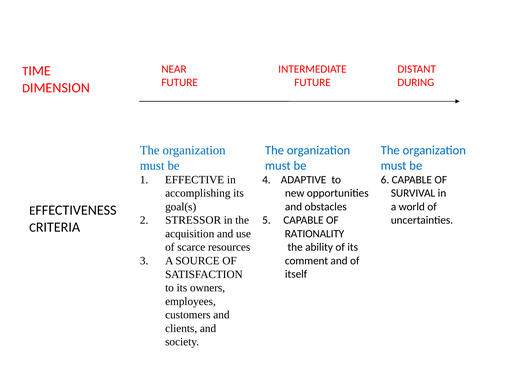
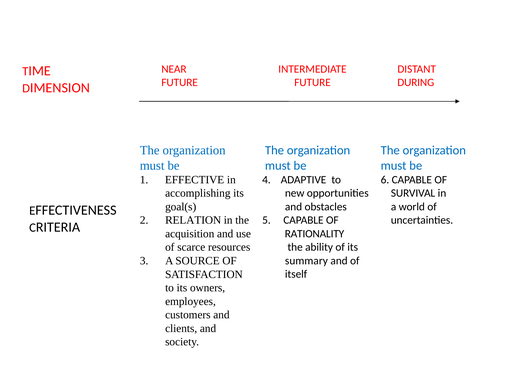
STRESSOR: STRESSOR -> RELATION
comment: comment -> summary
